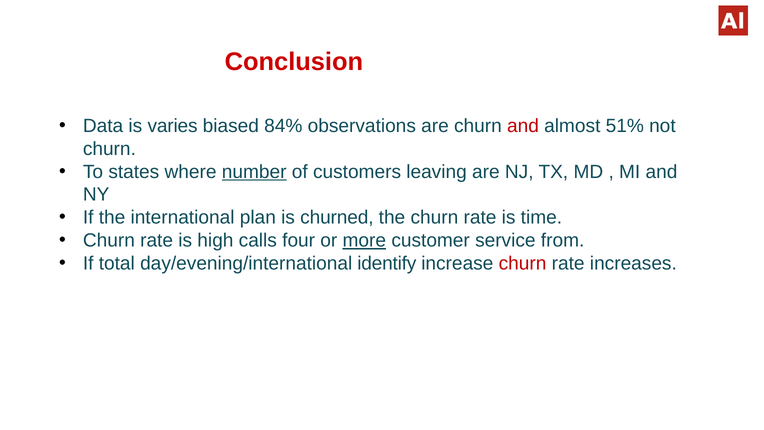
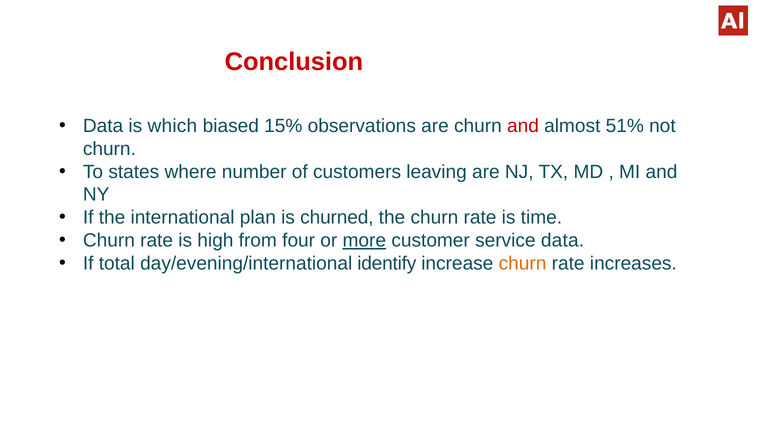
varies: varies -> which
84%: 84% -> 15%
number underline: present -> none
calls: calls -> from
service from: from -> data
churn at (523, 263) colour: red -> orange
